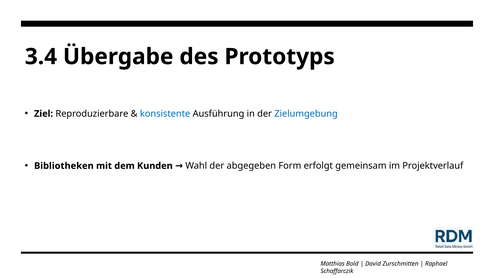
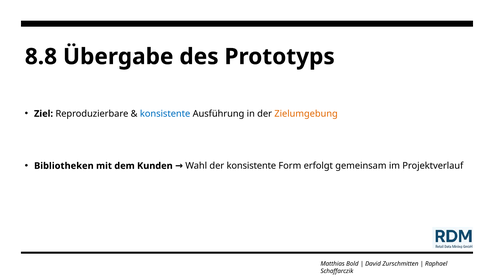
3.4: 3.4 -> 8.8
Zielumgebung colour: blue -> orange
der abgegeben: abgegeben -> konsistente
